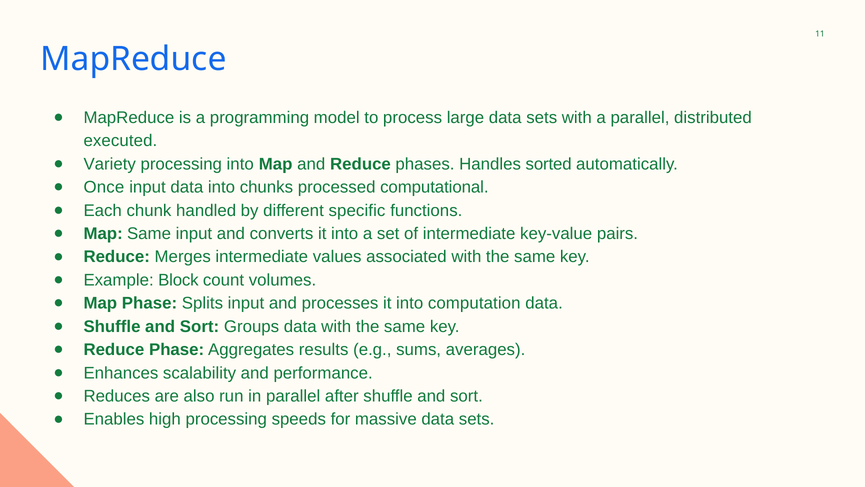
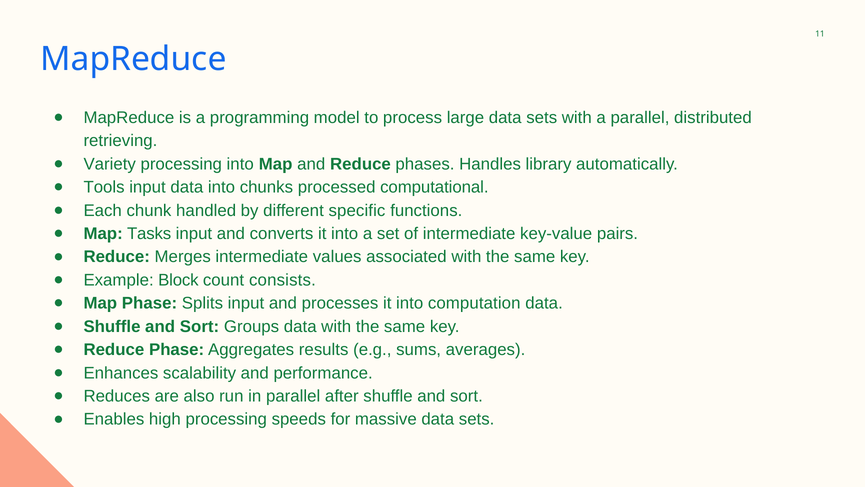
executed: executed -> retrieving
sorted: sorted -> library
Once: Once -> Tools
Map Same: Same -> Tasks
volumes: volumes -> consists
